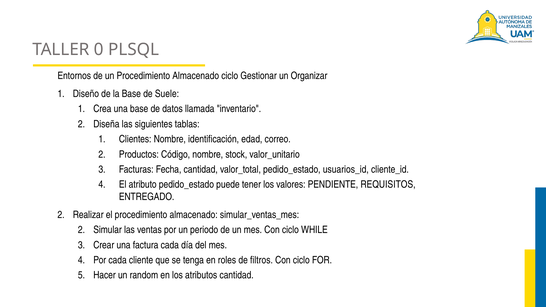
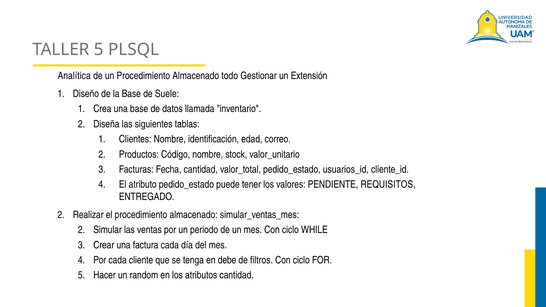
TALLER 0: 0 -> 5
Entornos: Entornos -> Analítica
Almacenado ciclo: ciclo -> todo
Organizar: Organizar -> Extensión
roles: roles -> debe
